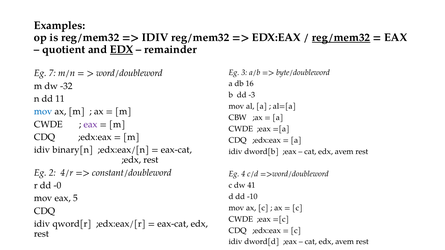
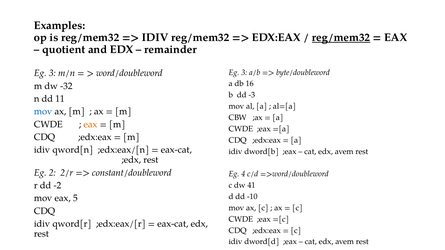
EDX at (122, 49) underline: present -> none
7 at (52, 73): 7 -> 3
eax at (90, 124) colour: purple -> orange
binary[n: binary[n -> qword[n
4/r: 4/r -> 2/r
-0: -0 -> -2
